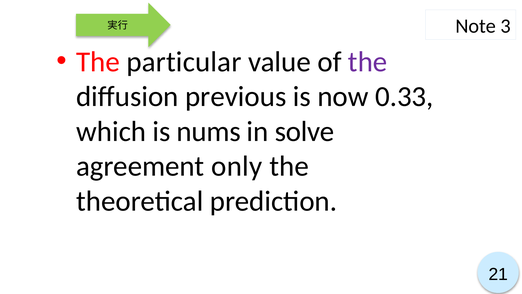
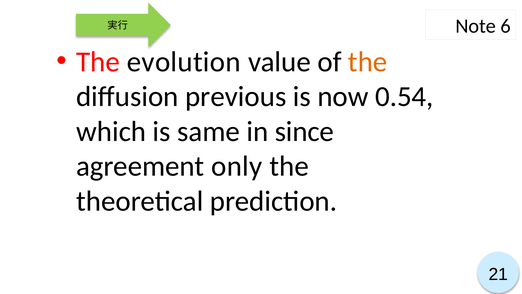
3: 3 -> 6
particular: particular -> evolution
the at (368, 62) colour: purple -> orange
0.33: 0.33 -> 0.54
nums: nums -> same
solve: solve -> since
